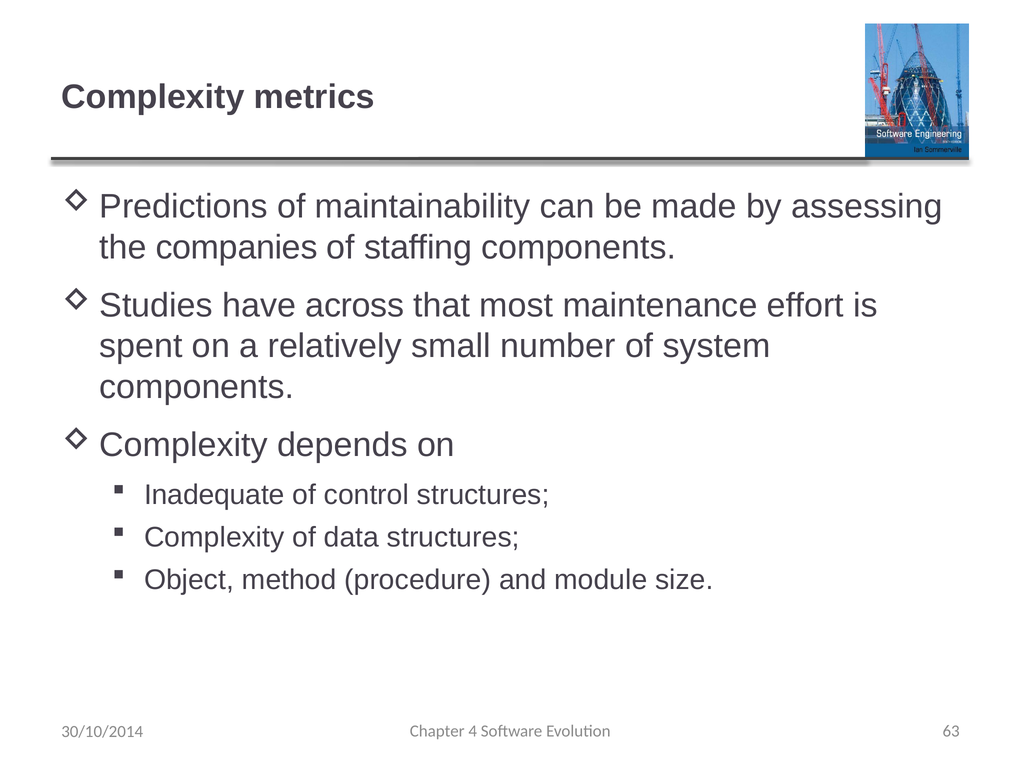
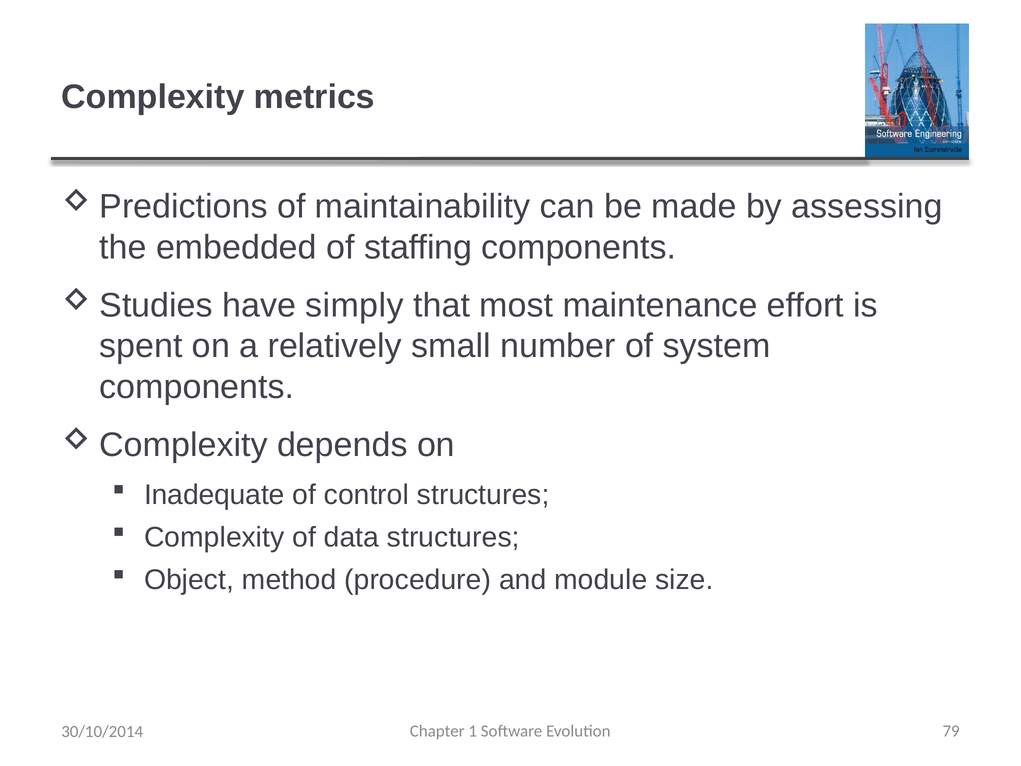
companies: companies -> embedded
across: across -> simply
4: 4 -> 1
63: 63 -> 79
